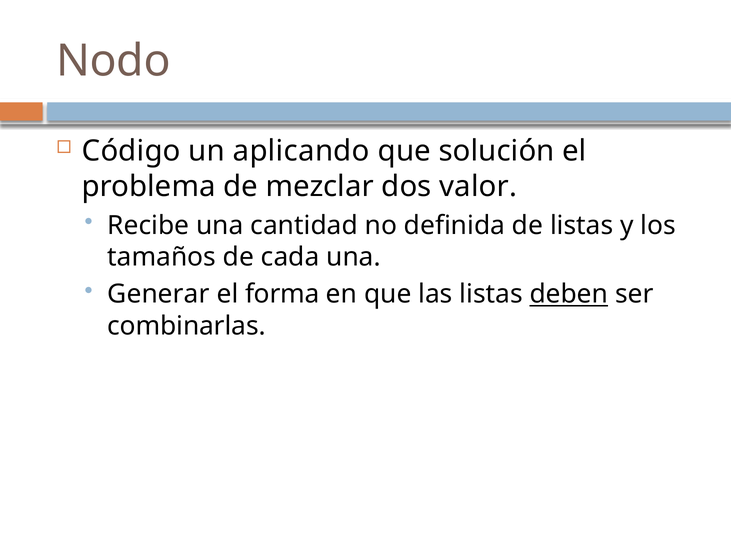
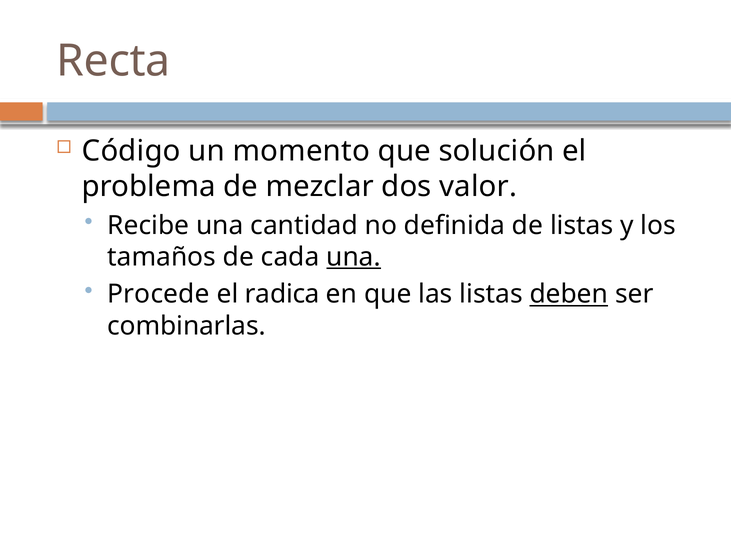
Nodo: Nodo -> Recta
aplicando: aplicando -> momento
una at (354, 257) underline: none -> present
Generar: Generar -> Procede
forma: forma -> radica
